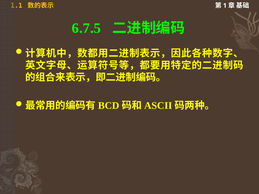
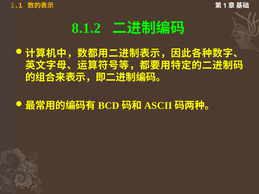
6.7.5: 6.7.5 -> 8.1.2
